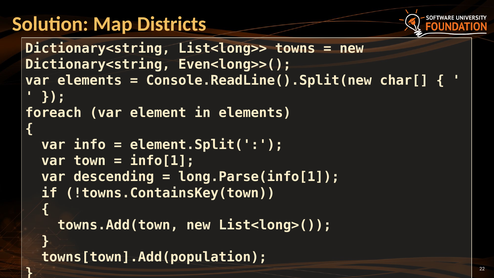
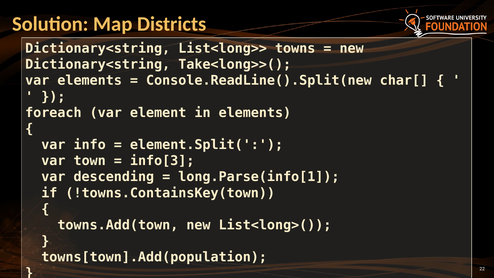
Even<long>>(: Even<long>>( -> Take<long>>(
info[1: info[1 -> info[3
